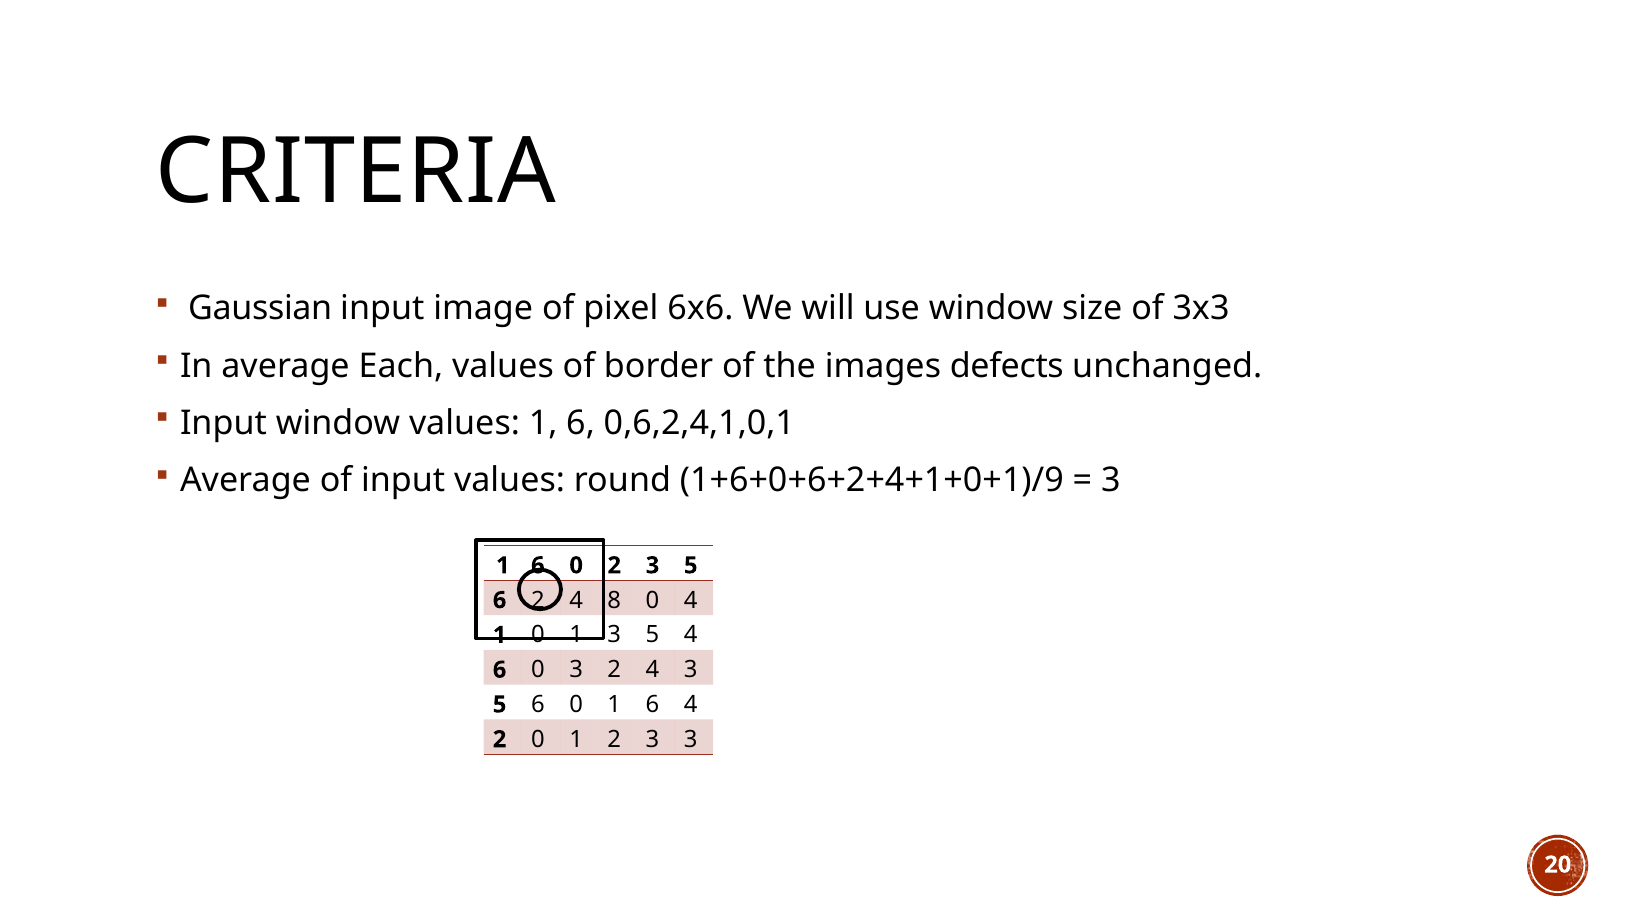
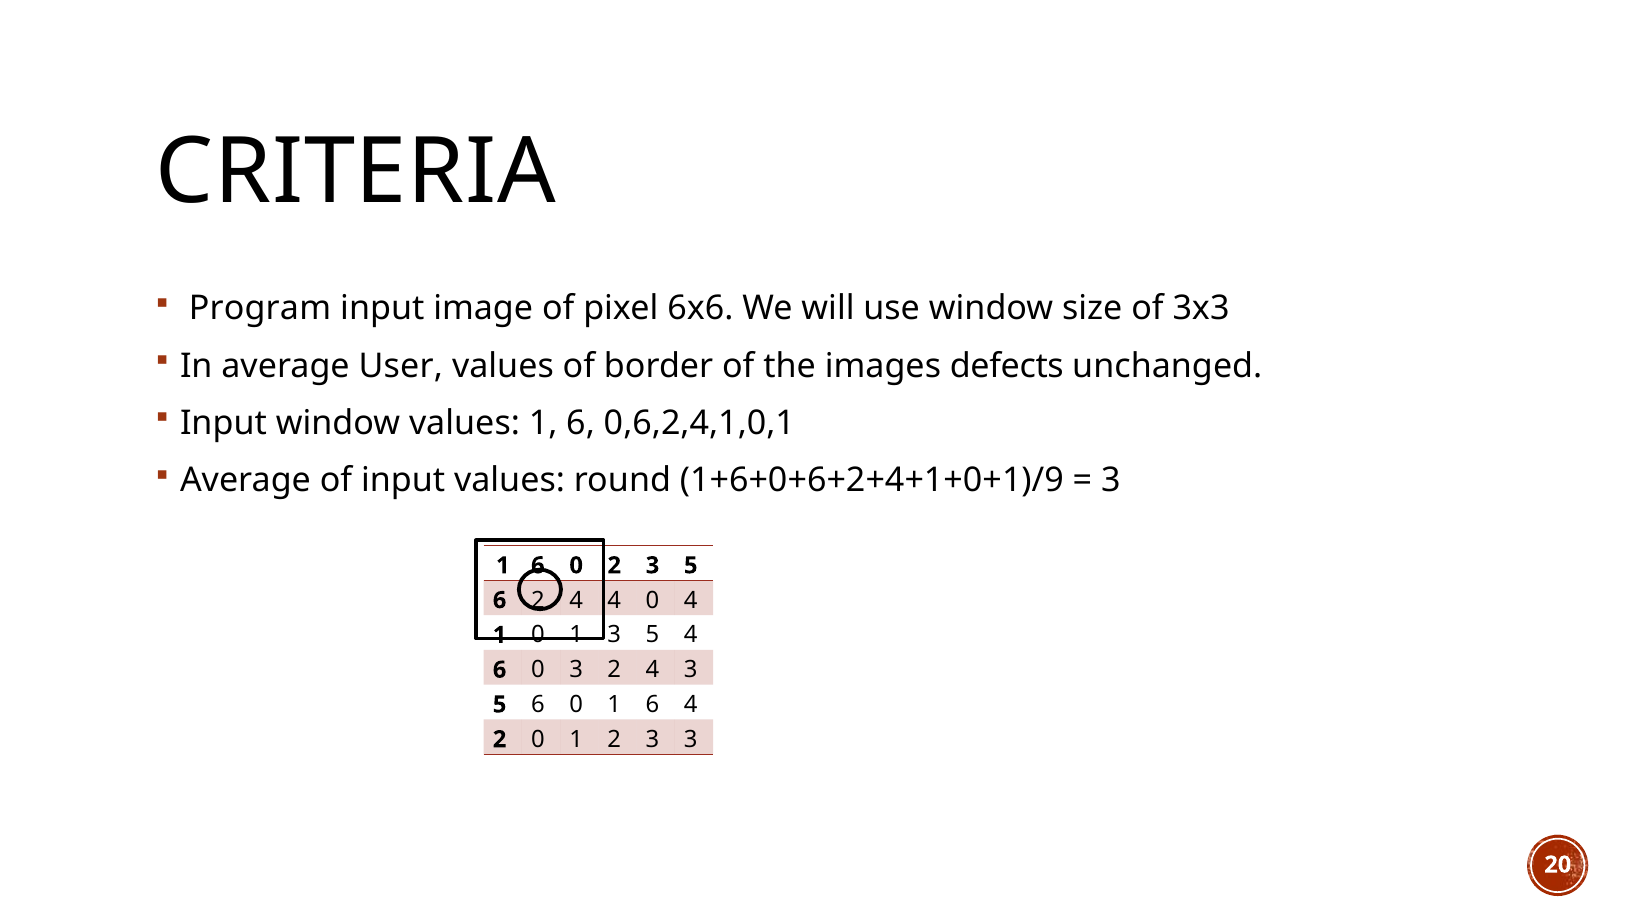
Gaussian: Gaussian -> Program
Each: Each -> User
4 8: 8 -> 4
